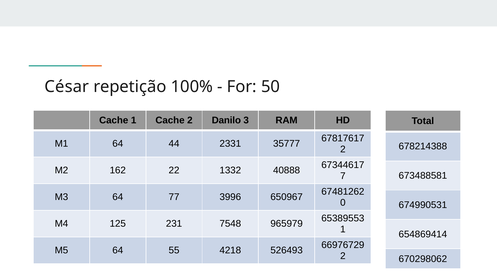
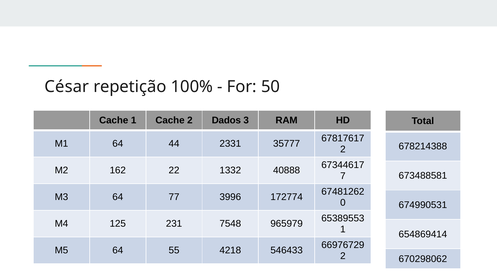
Danilo: Danilo -> Dados
650967: 650967 -> 172774
526493: 526493 -> 546433
